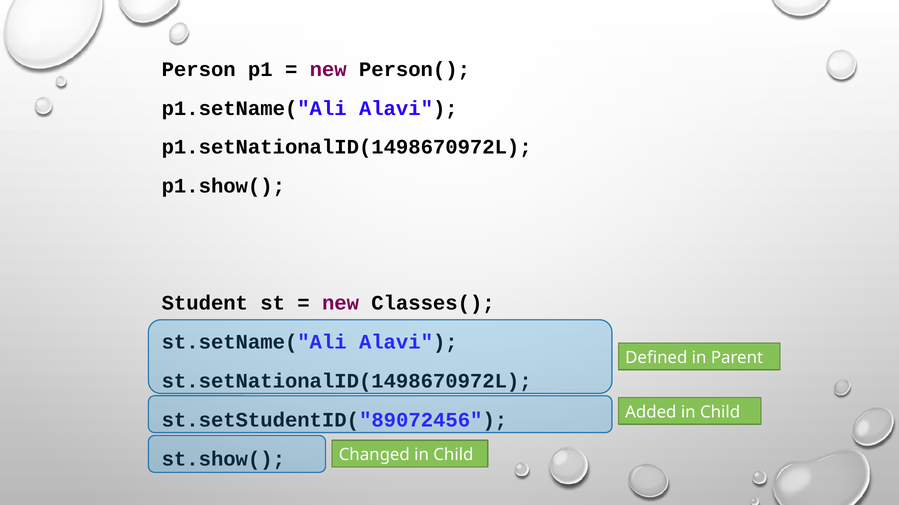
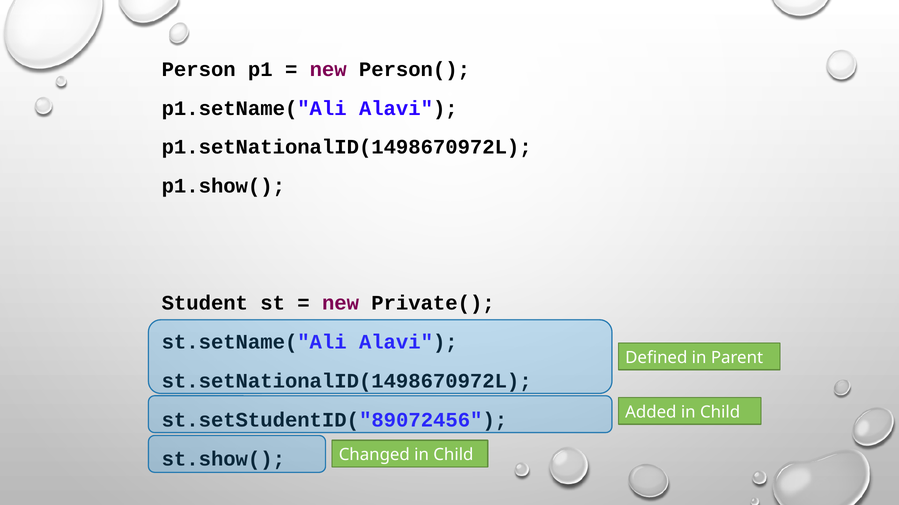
Classes(: Classes( -> Private(
